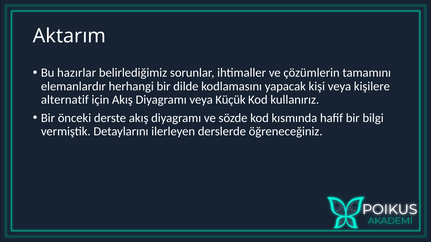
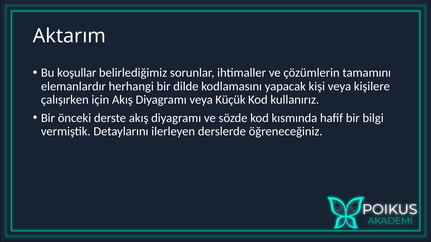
hazırlar: hazırlar -> koşullar
alternatif: alternatif -> çalışırken
